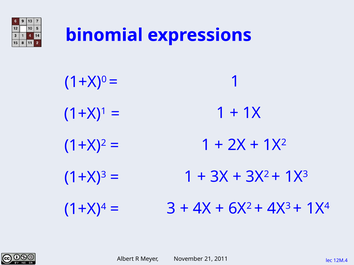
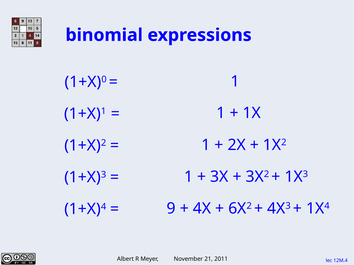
3: 3 -> 9
